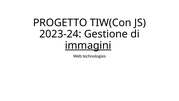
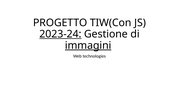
2023-24 underline: none -> present
